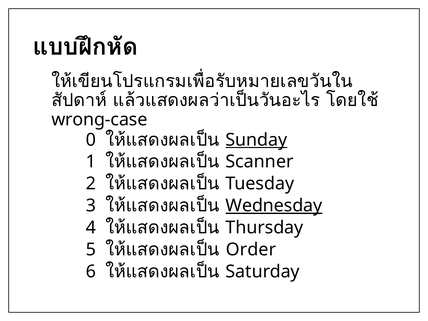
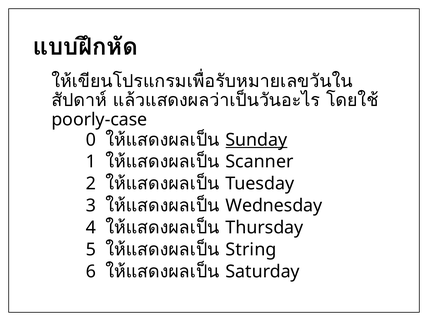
wrong-case: wrong-case -> poorly-case
Wednesday underline: present -> none
Order: Order -> String
